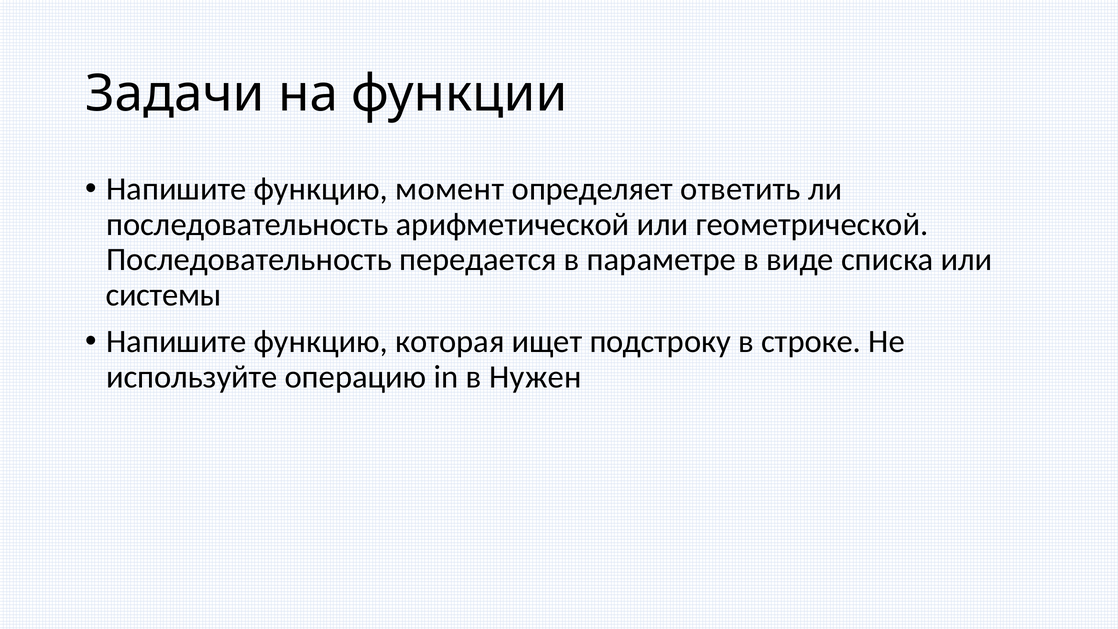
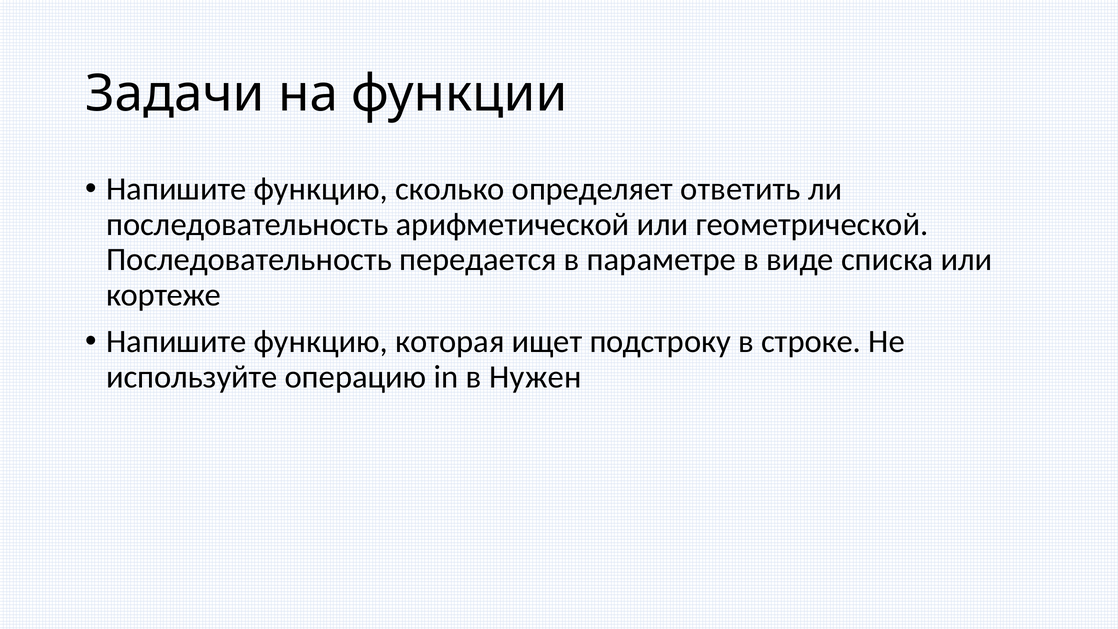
момент: момент -> сколько
системы: системы -> кортеже
